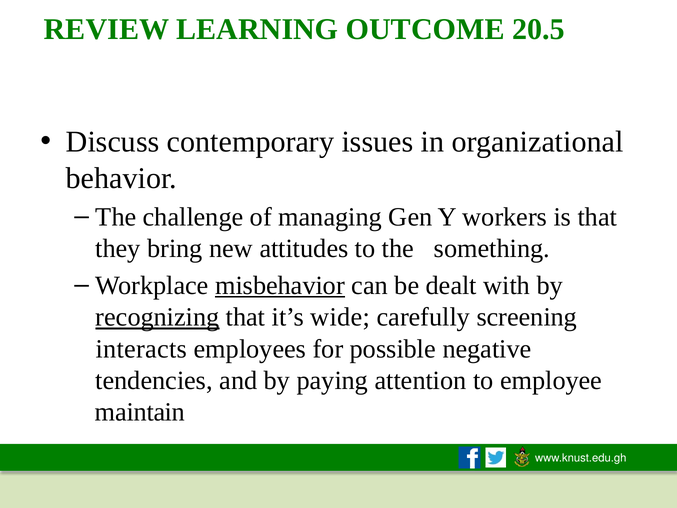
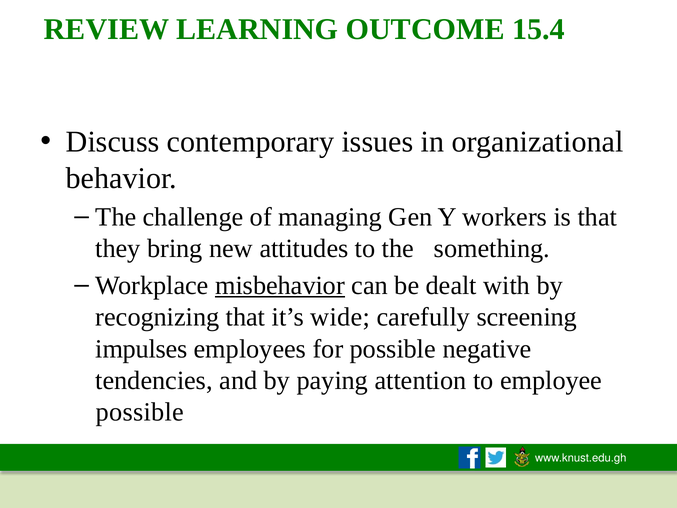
20.5: 20.5 -> 15.4
recognizing underline: present -> none
interacts: interacts -> impulses
maintain at (140, 412): maintain -> possible
